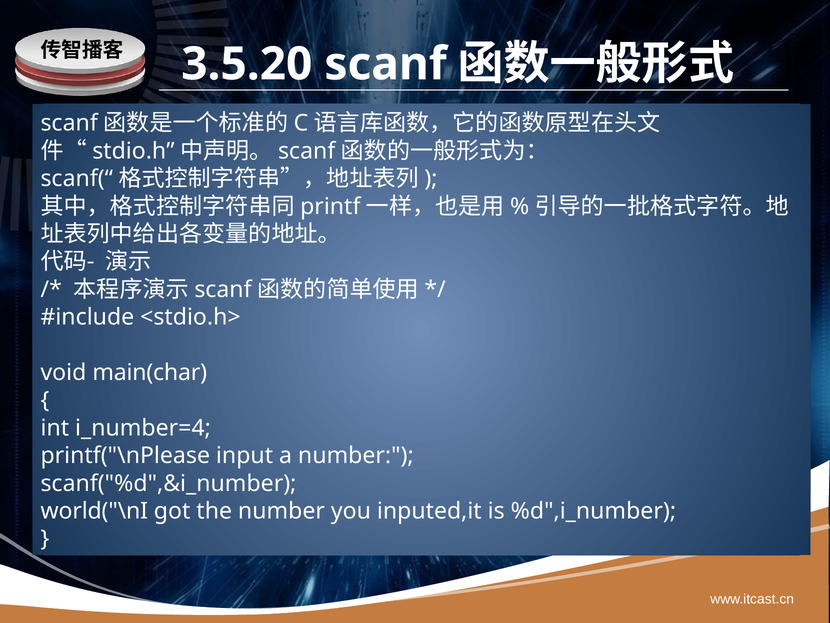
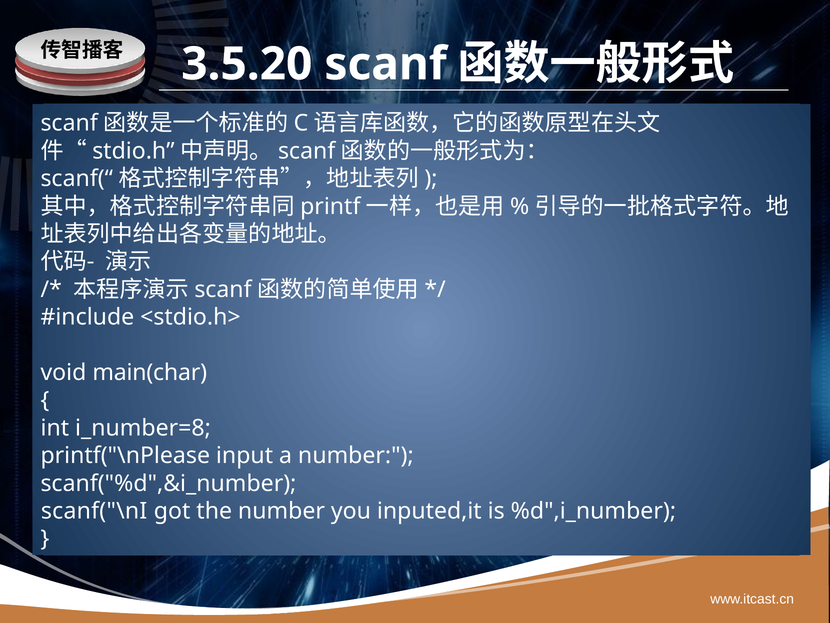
i_number=4: i_number=4 -> i_number=8
world("\nI: world("\nI -> scanf("\nI
